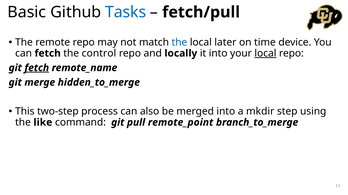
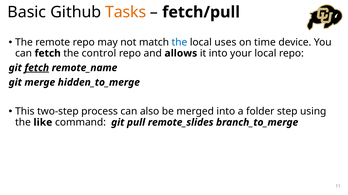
Tasks colour: blue -> orange
later: later -> uses
locally: locally -> allows
local at (265, 53) underline: present -> none
mkdir: mkdir -> folder
remote_point: remote_point -> remote_slides
